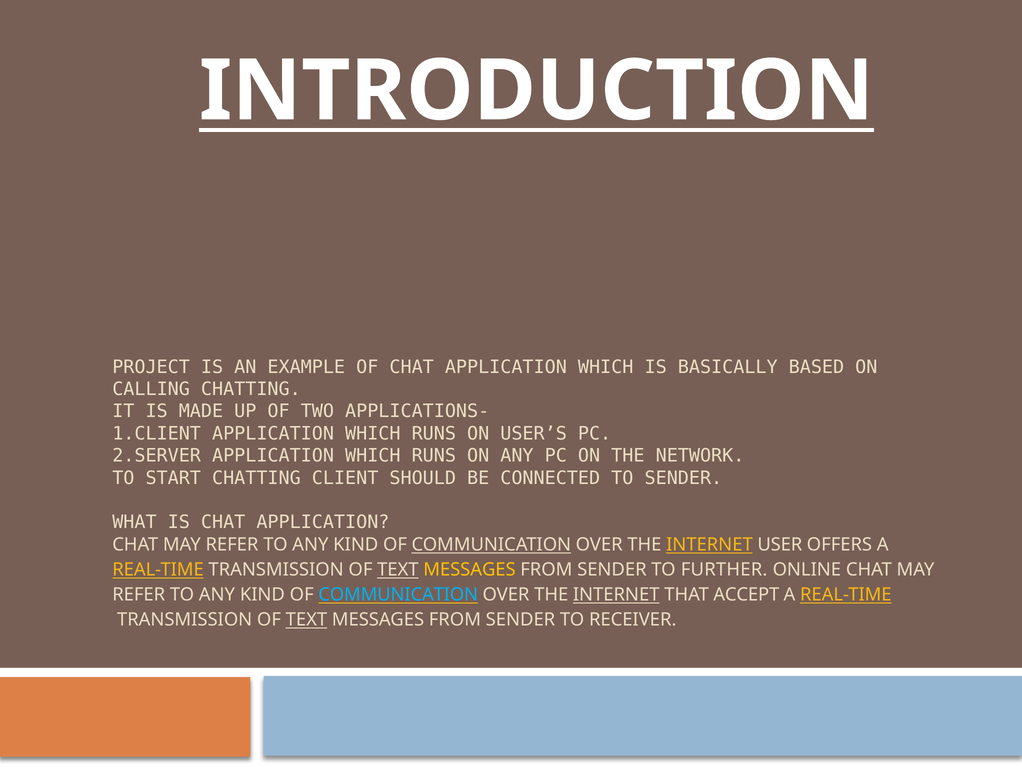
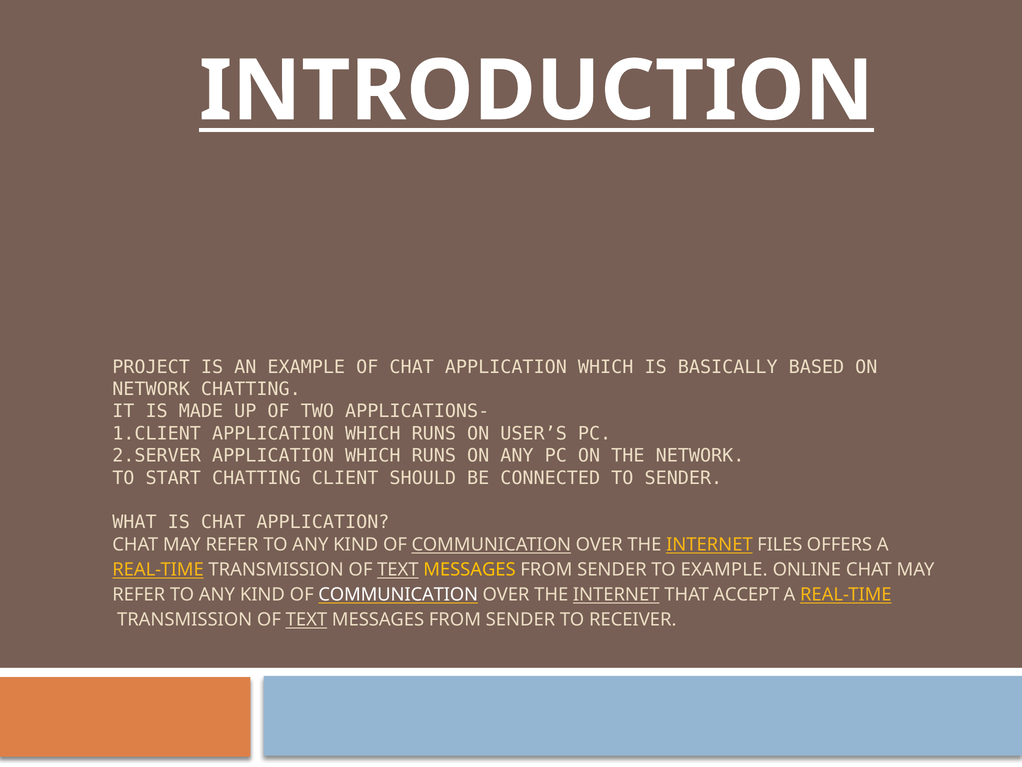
CALLING at (151, 389): CALLING -> NETWORK
USER: USER -> FILES
TO FURTHER: FURTHER -> EXAMPLE
COMMUNICATION at (398, 594) colour: light blue -> white
